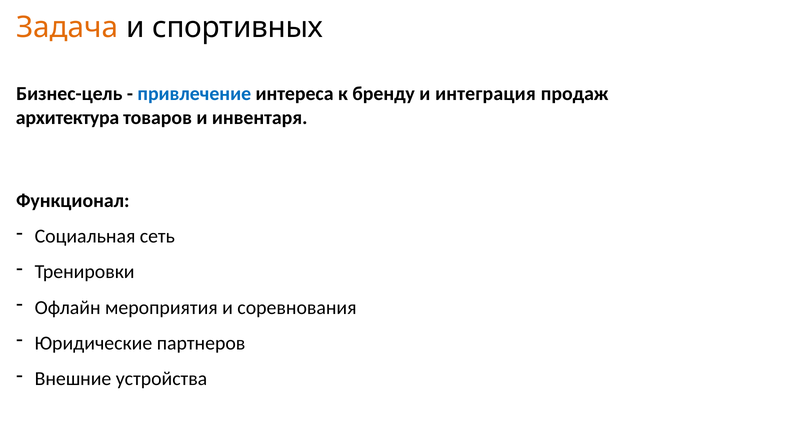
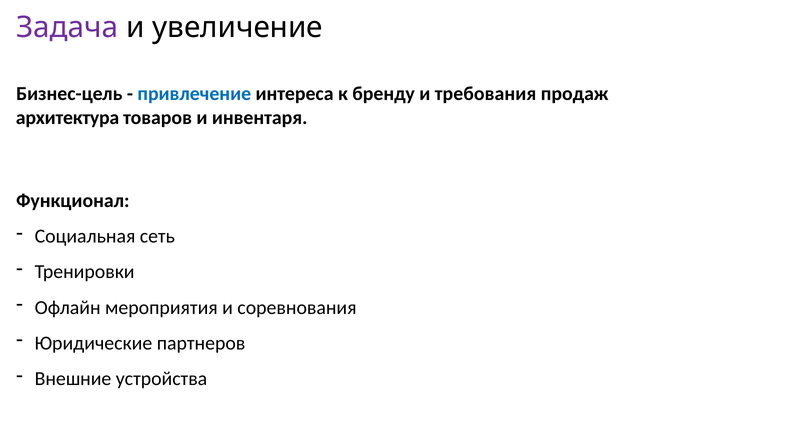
Задача colour: orange -> purple
спортивных: спортивных -> увеличение
интеграция: интеграция -> требования
